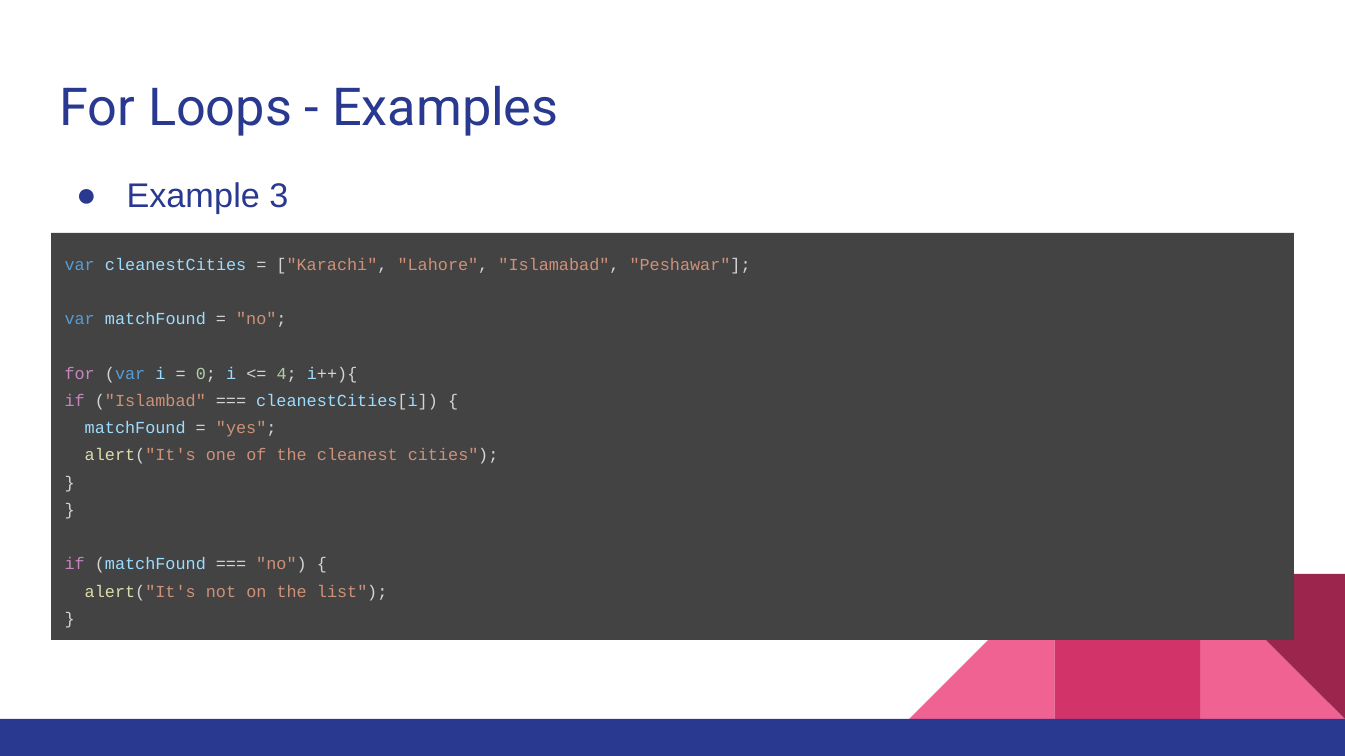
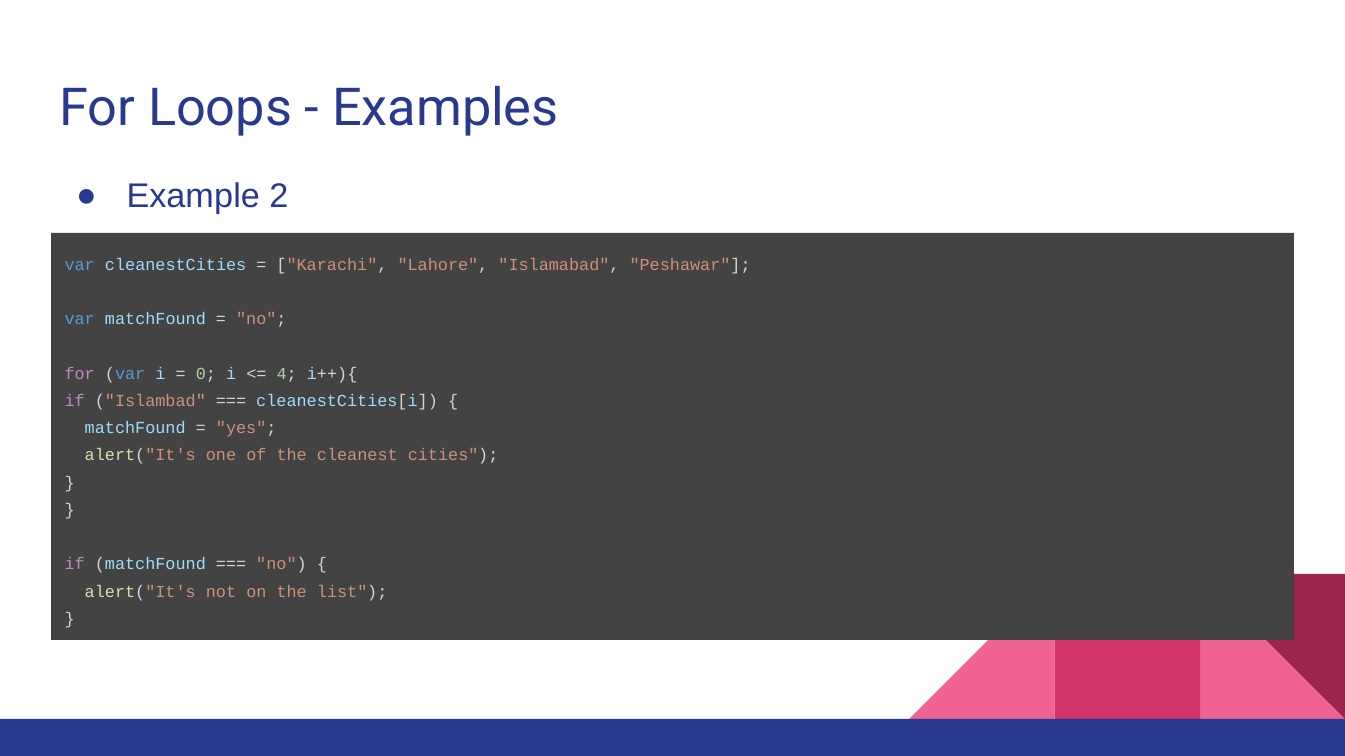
3: 3 -> 2
